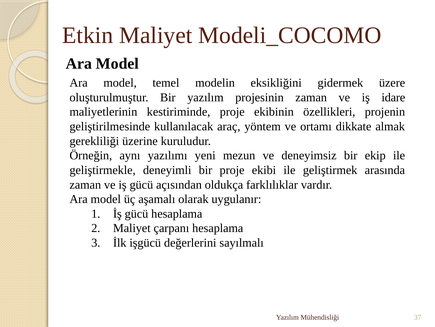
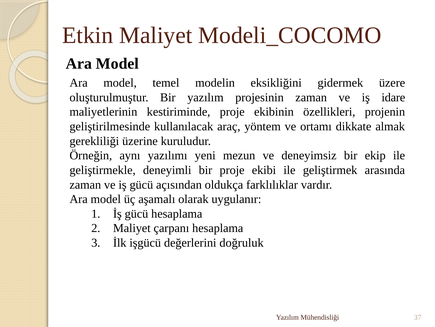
sayılmalı: sayılmalı -> doğruluk
